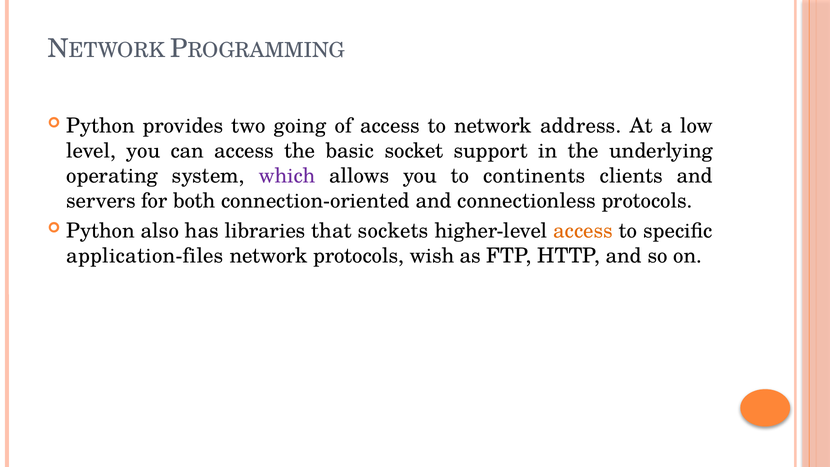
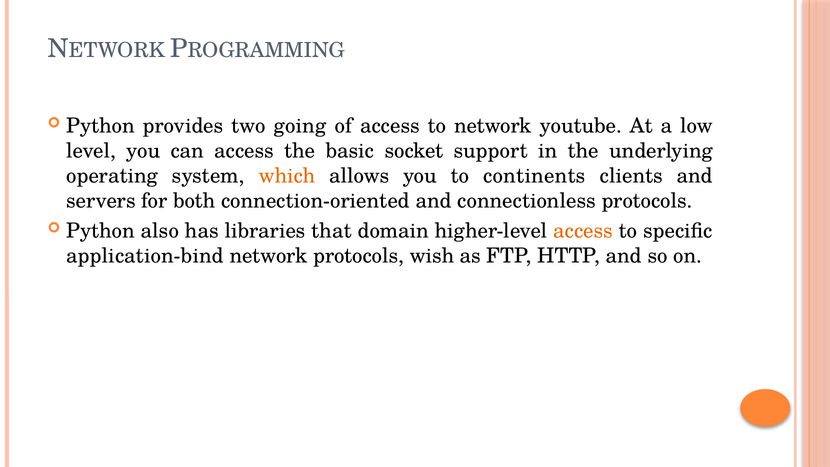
address: address -> youtube
which colour: purple -> orange
sockets: sockets -> domain
application-files: application-files -> application-bind
